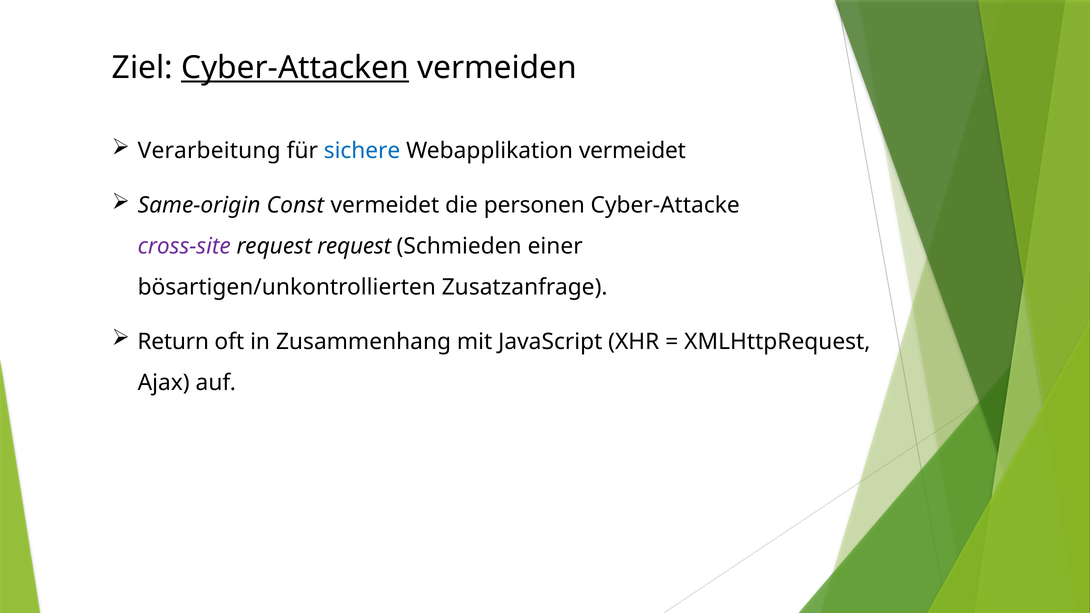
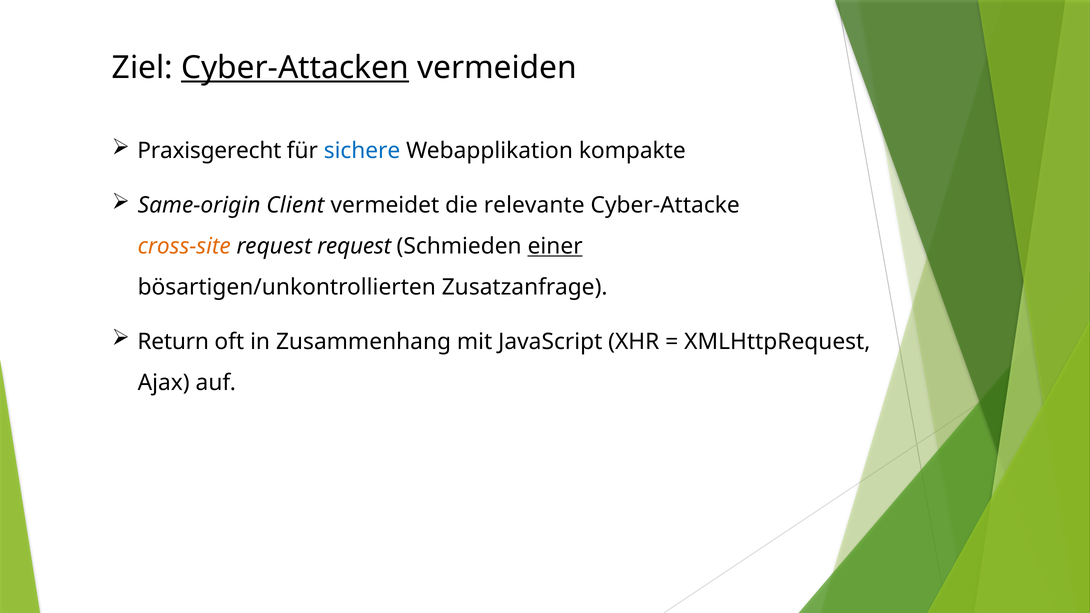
Verarbeitung: Verarbeitung -> Praxisgerecht
Webapplikation vermeidet: vermeidet -> kompakte
Const: Const -> Client
personen: personen -> relevante
cross-site colour: purple -> orange
einer underline: none -> present
